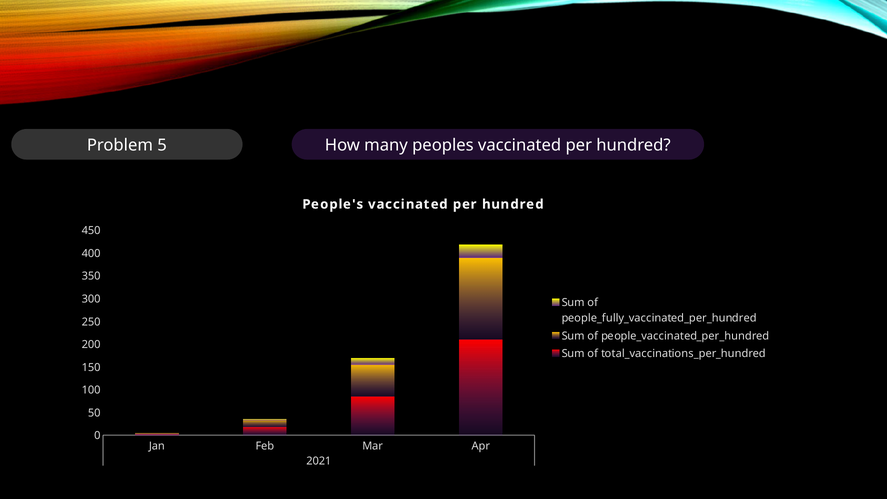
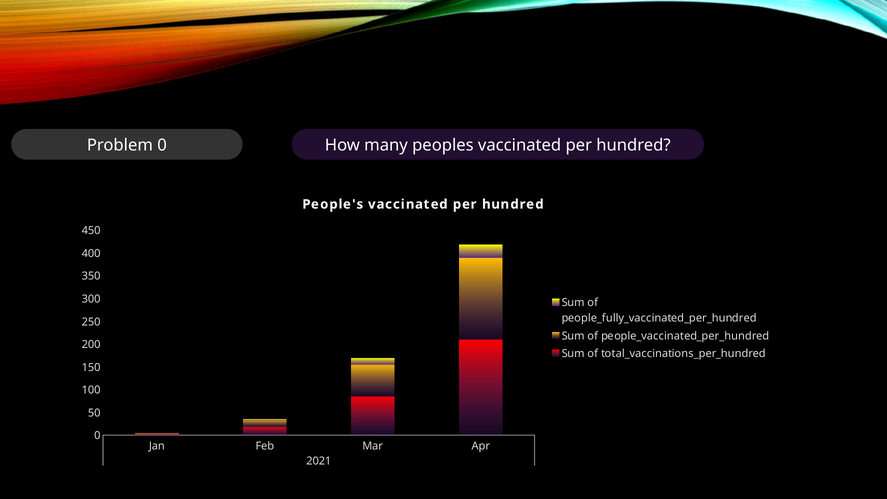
Problem 5: 5 -> 0
